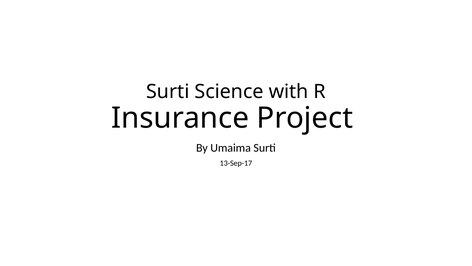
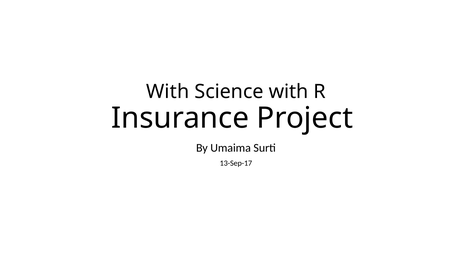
Surti at (168, 92): Surti -> With
